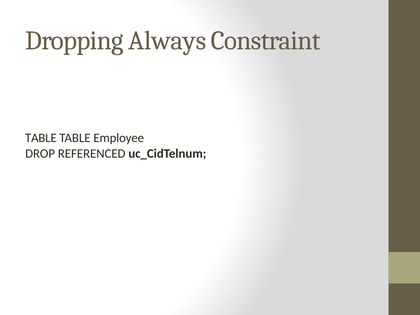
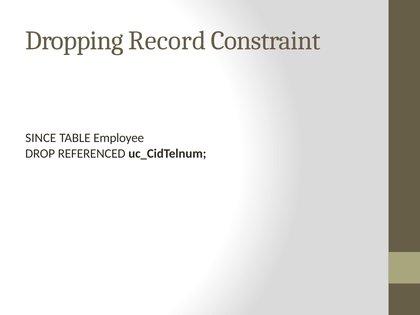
Always: Always -> Record
TABLE at (41, 138): TABLE -> SINCE
